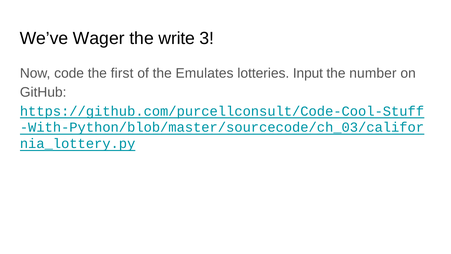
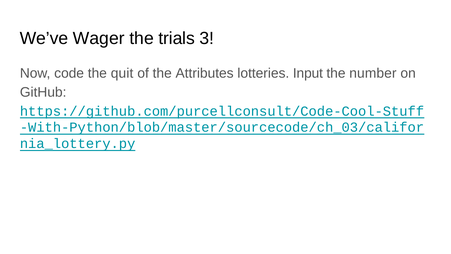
write: write -> trials
first: first -> quit
Emulates: Emulates -> Attributes
